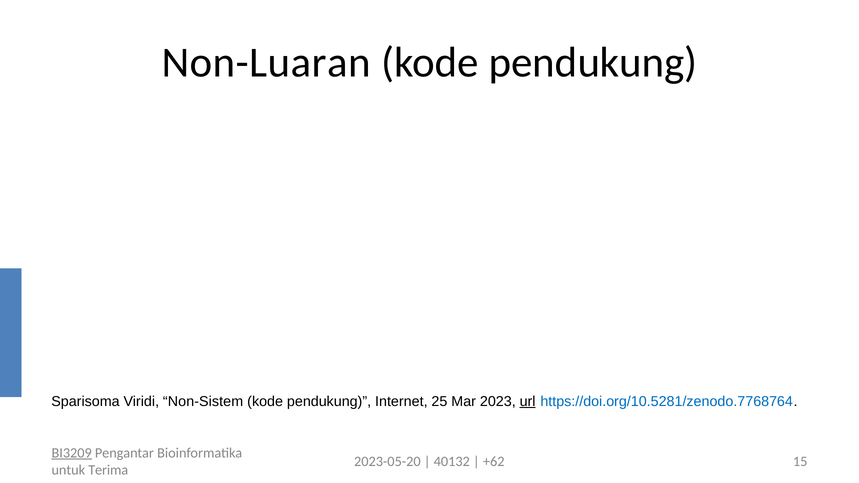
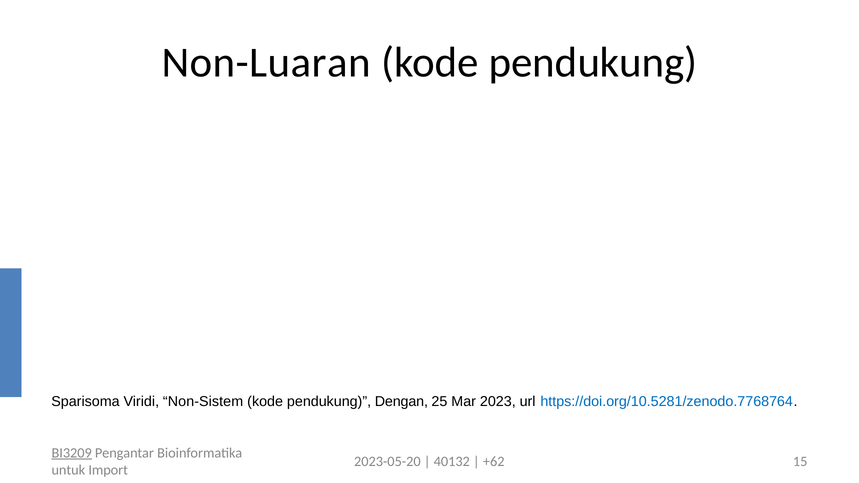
Internet: Internet -> Dengan
url underline: present -> none
Terima: Terima -> Import
